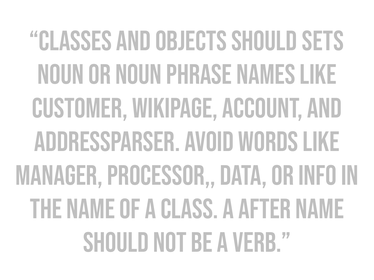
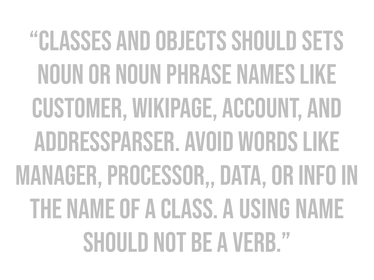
after: after -> using
